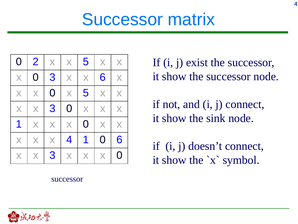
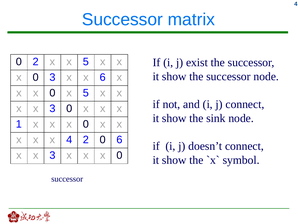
4 1: 1 -> 2
